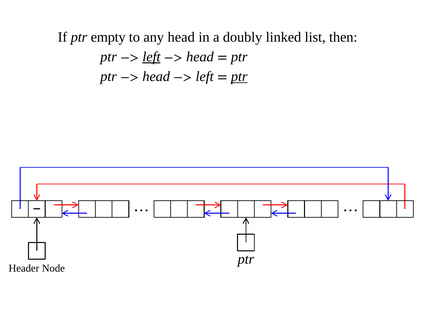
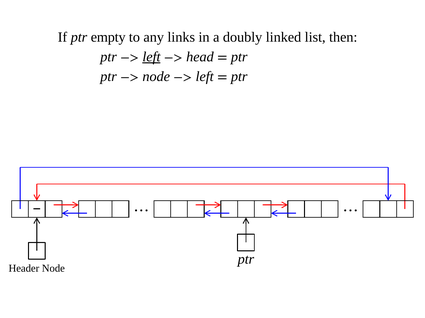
any head: head -> links
head at (156, 77): head -> node
ptr at (239, 77) underline: present -> none
